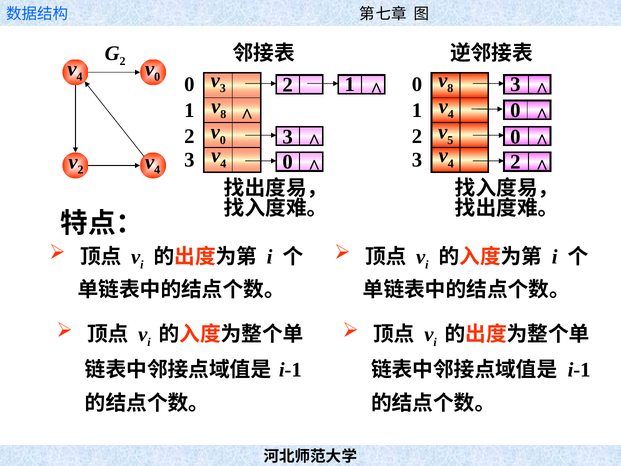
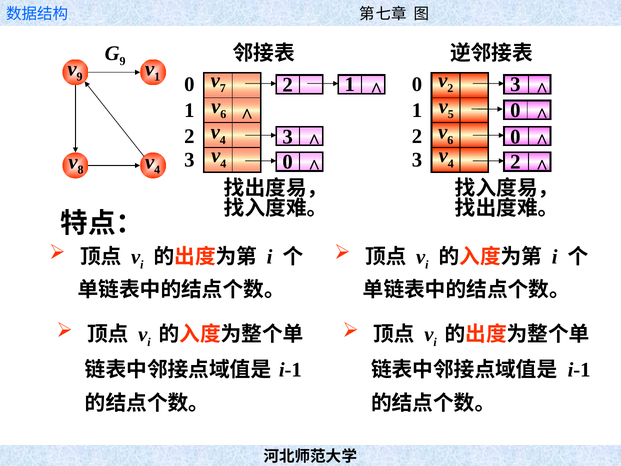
2 at (123, 61): 2 -> 9
4 at (80, 77): 4 -> 9
0 at (157, 77): 0 -> 1
3 at (223, 88): 3 -> 7
8 at (450, 88): 8 -> 2
8 at (223, 114): 8 -> 6
4 at (451, 114): 4 -> 5
0 at (223, 140): 0 -> 4
5 at (450, 140): 5 -> 6
2 at (81, 170): 2 -> 8
